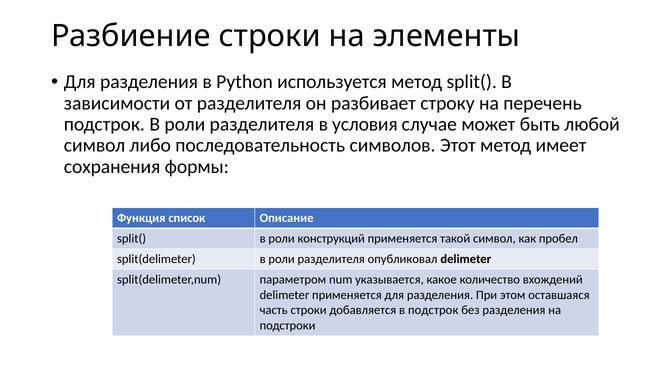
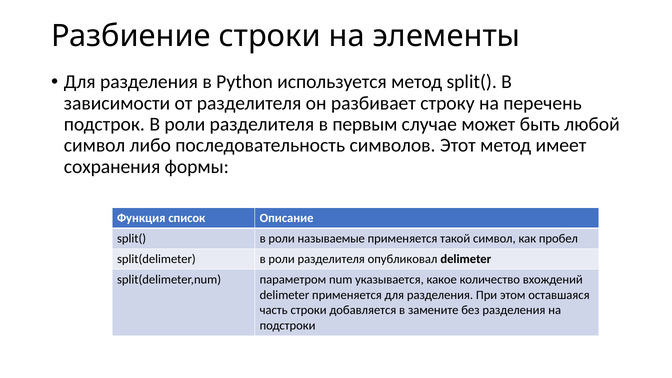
условия: условия -> первым
конструкций: конструкций -> называемые
в подстрок: подстрок -> замените
